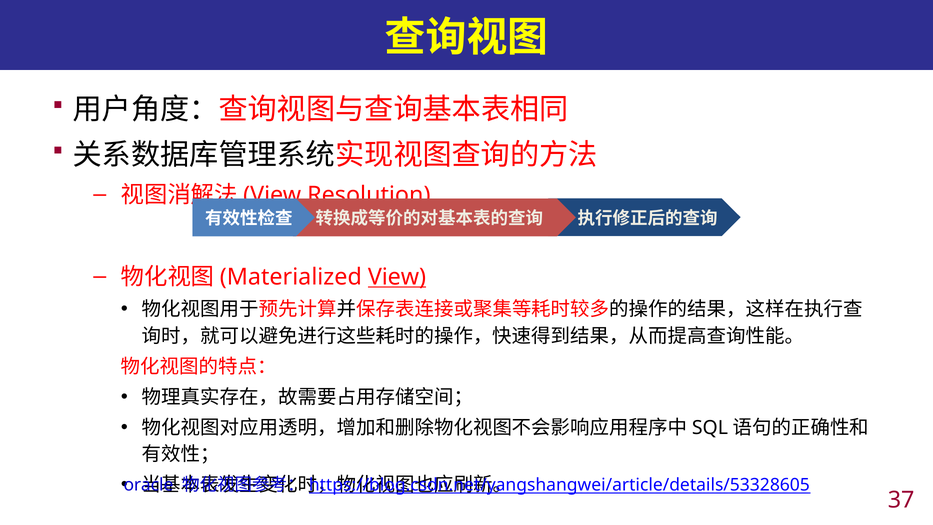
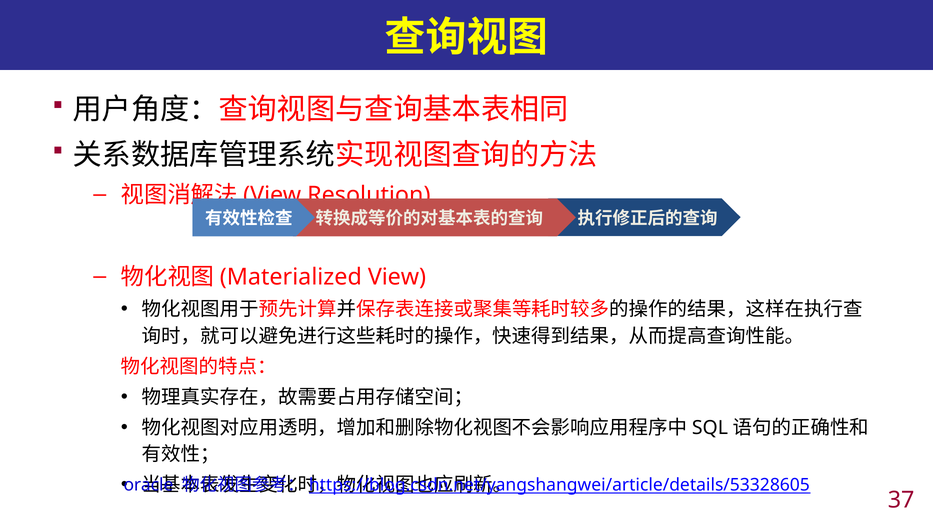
View at (397, 277) underline: present -> none
